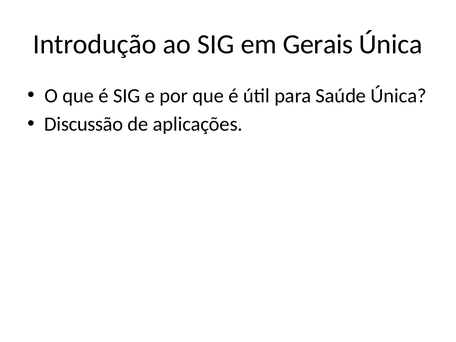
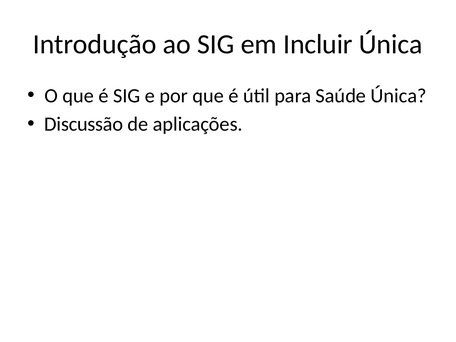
Gerais: Gerais -> Incluir
